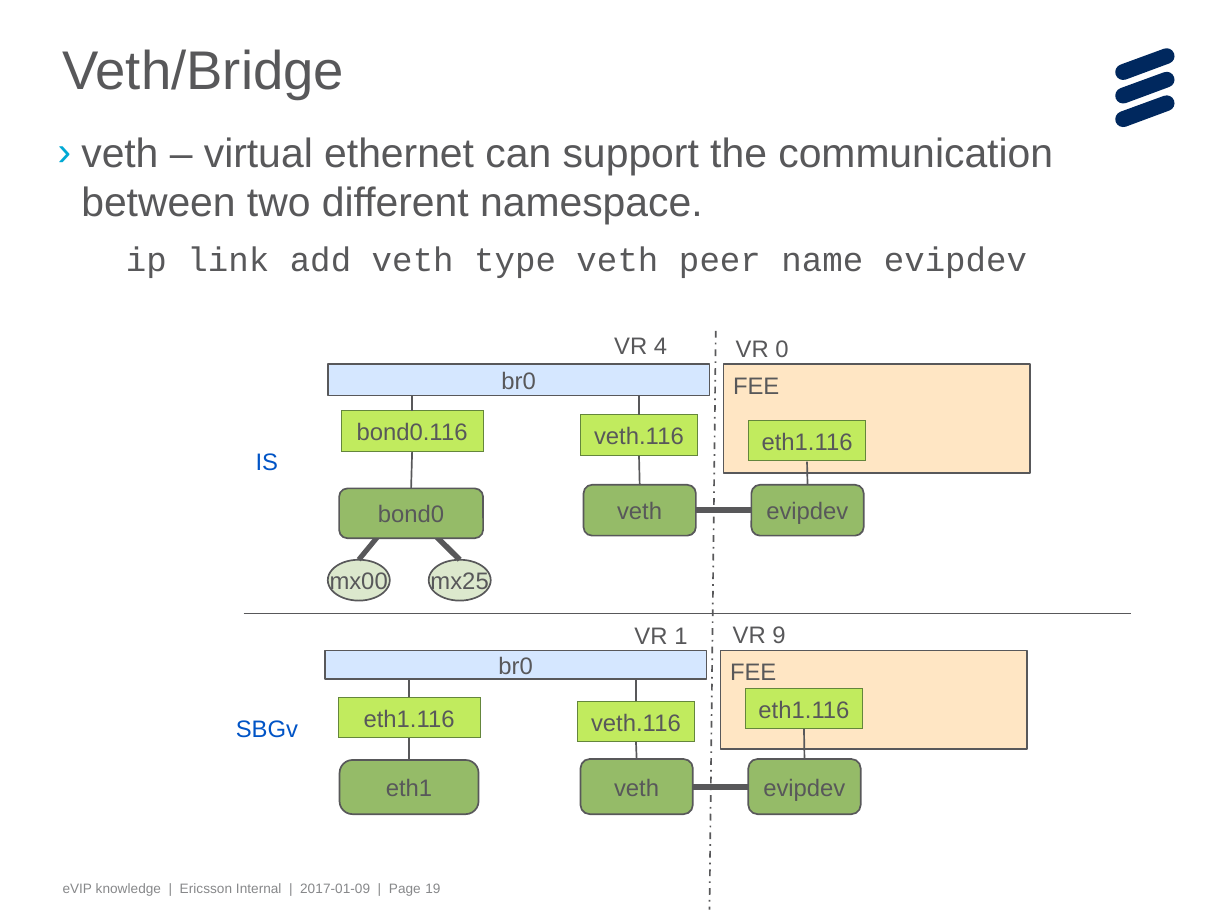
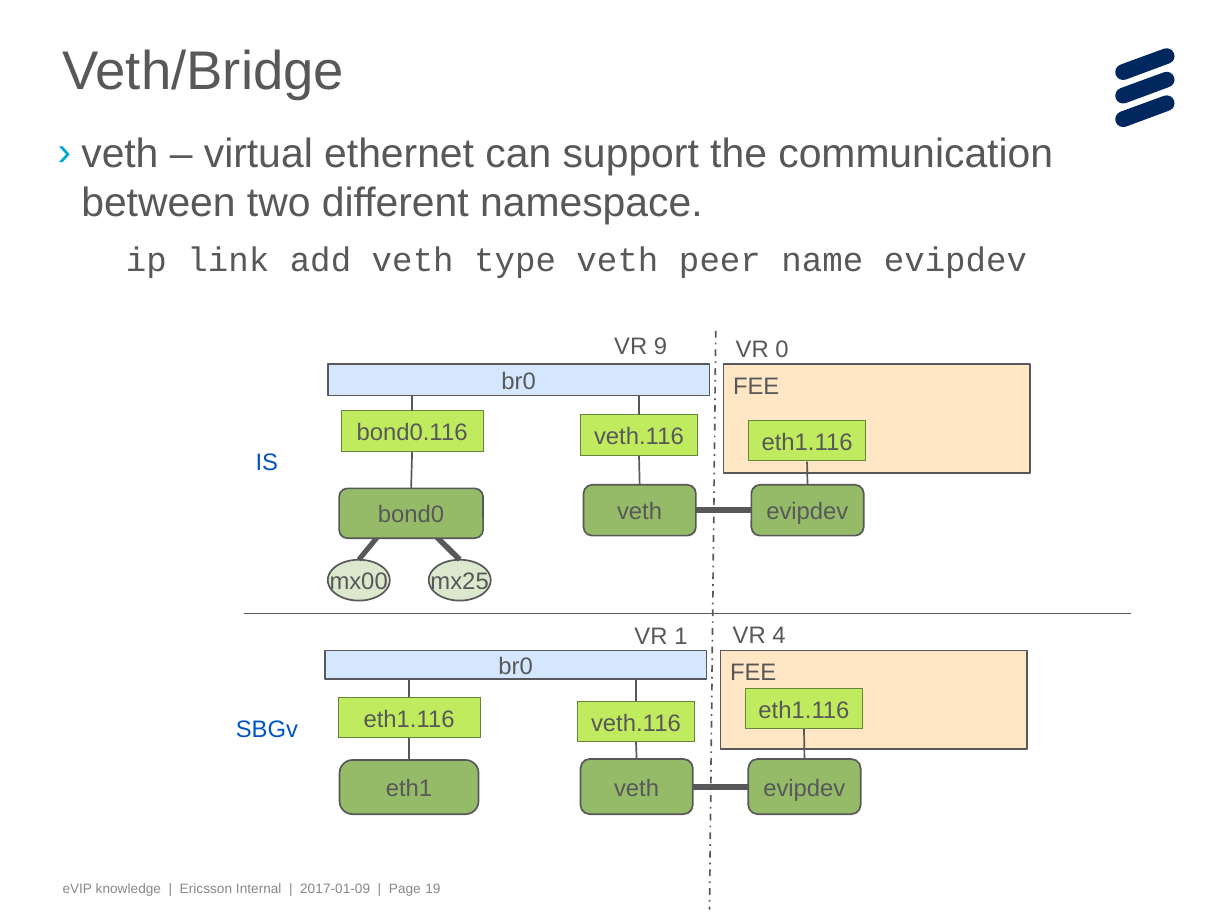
4: 4 -> 9
9: 9 -> 4
